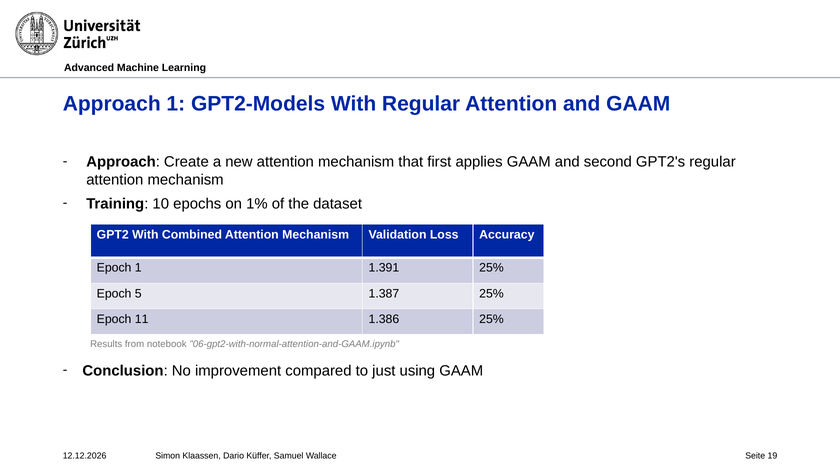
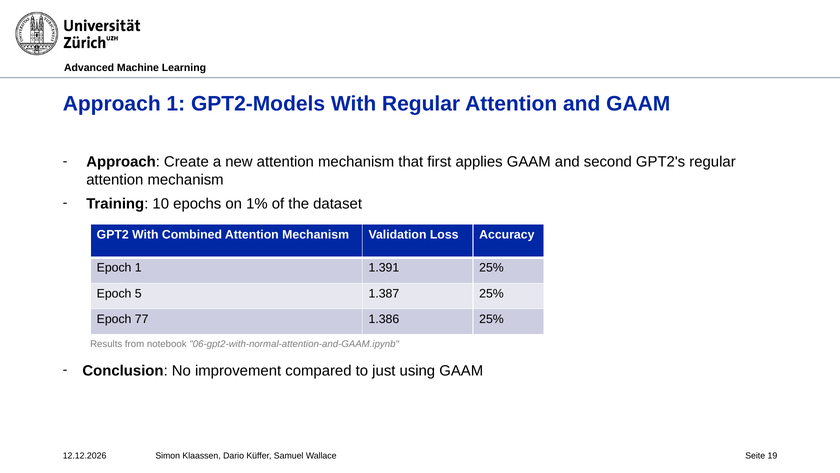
11: 11 -> 77
